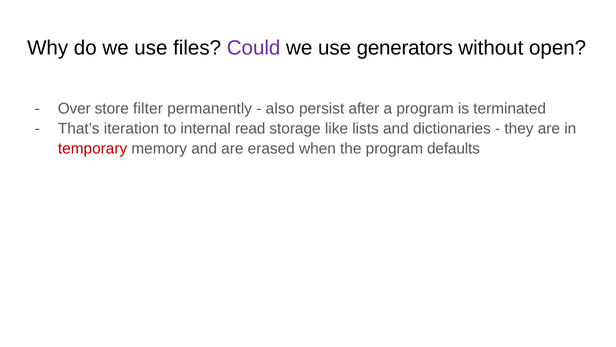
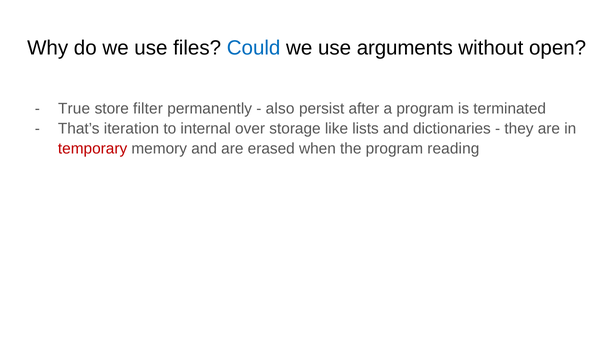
Could colour: purple -> blue
generators: generators -> arguments
Over: Over -> True
read: read -> over
defaults: defaults -> reading
